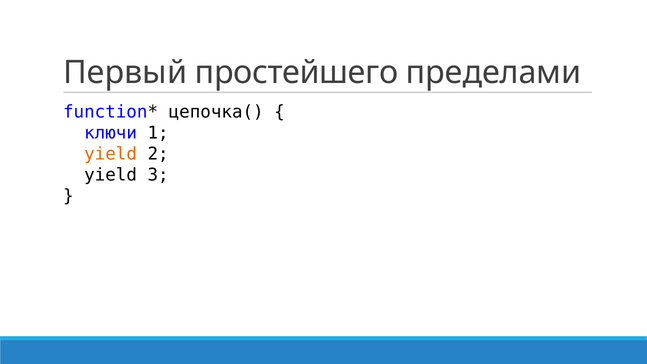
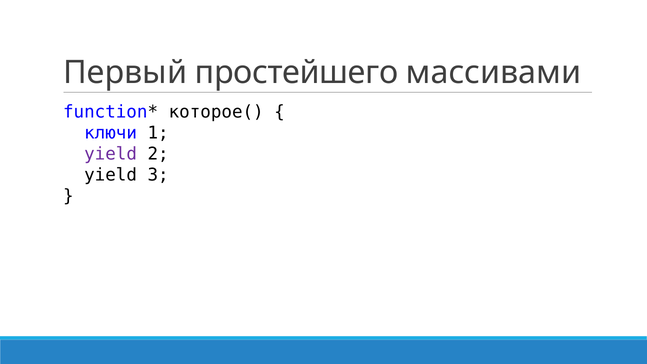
пределами: пределами -> массивами
цепочка(: цепочка( -> которое(
yield at (111, 154) colour: orange -> purple
